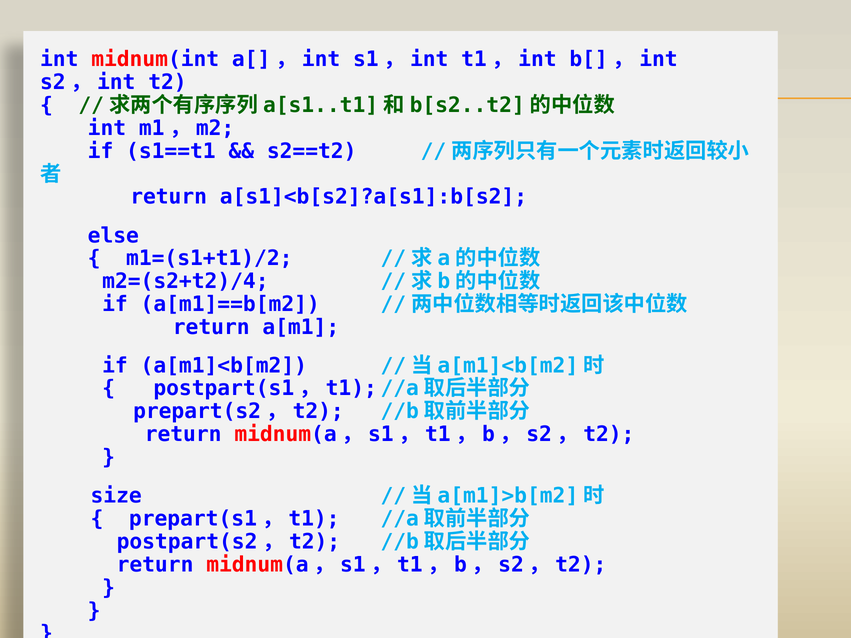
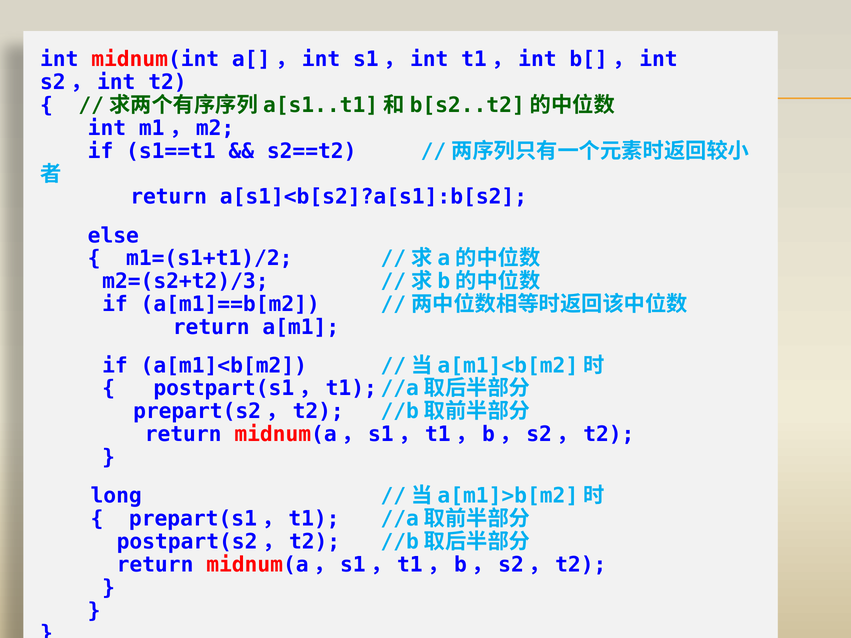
m2=(s2+t2)/4: m2=(s2+t2)/4 -> m2=(s2+t2)/3
size: size -> long
